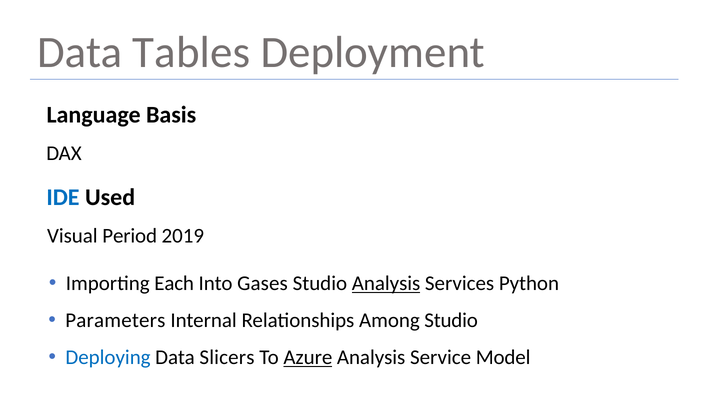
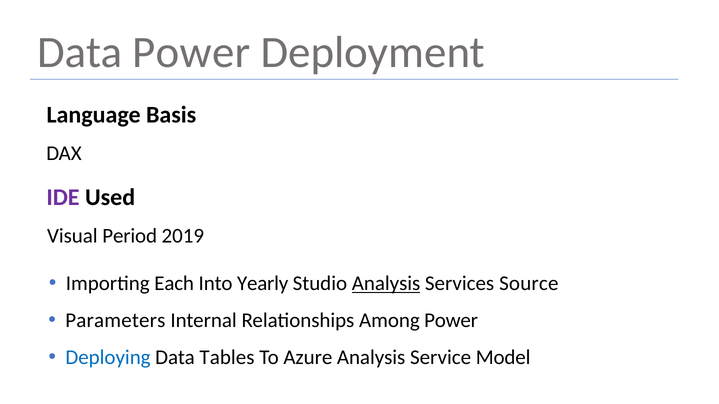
Data Tables: Tables -> Power
IDE colour: blue -> purple
Gases: Gases -> Yearly
Python: Python -> Source
Among Studio: Studio -> Power
Slicers: Slicers -> Tables
Azure underline: present -> none
